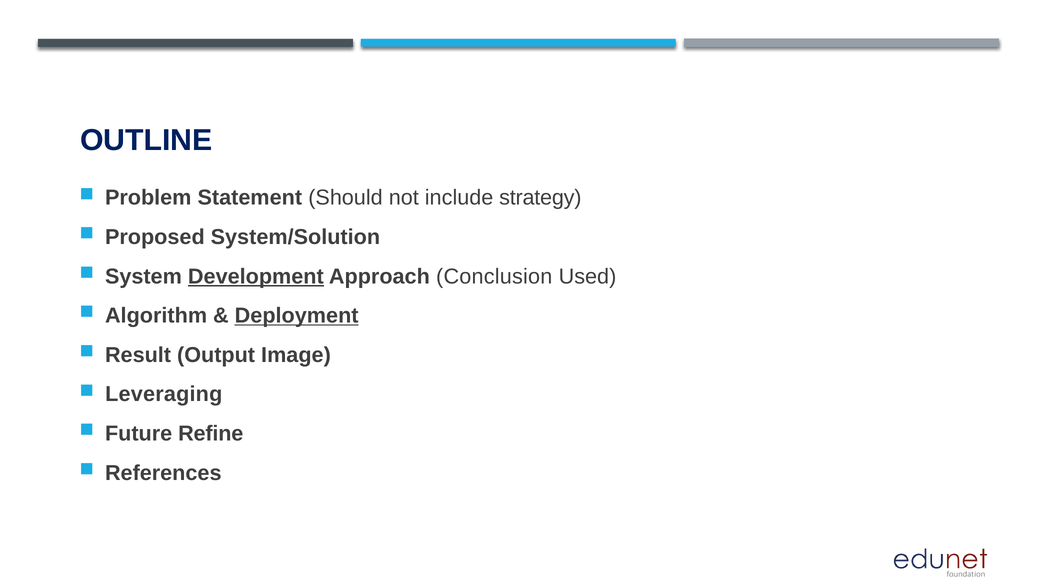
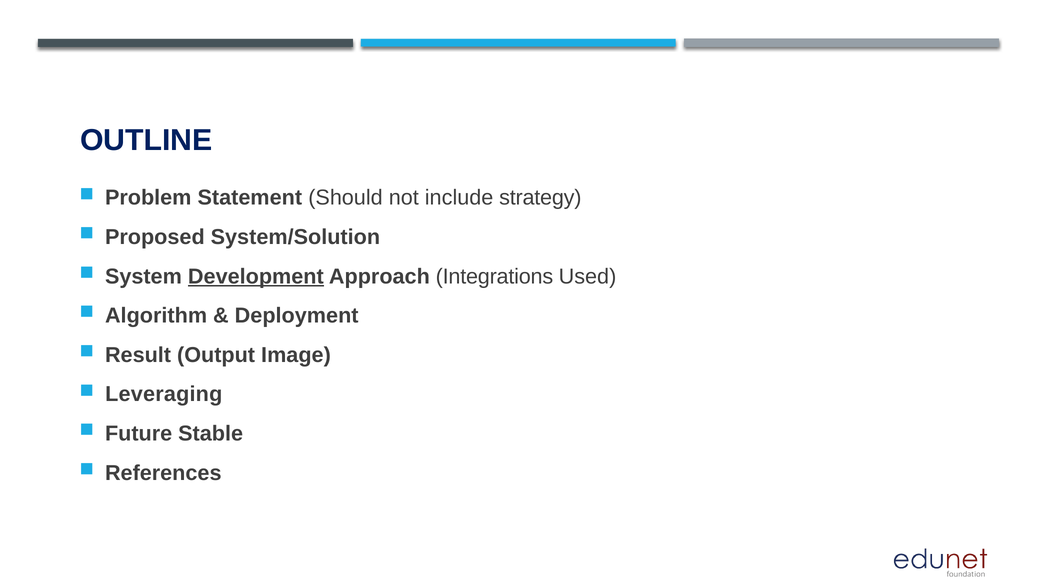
Conclusion: Conclusion -> Integrations
Deployment underline: present -> none
Refine: Refine -> Stable
